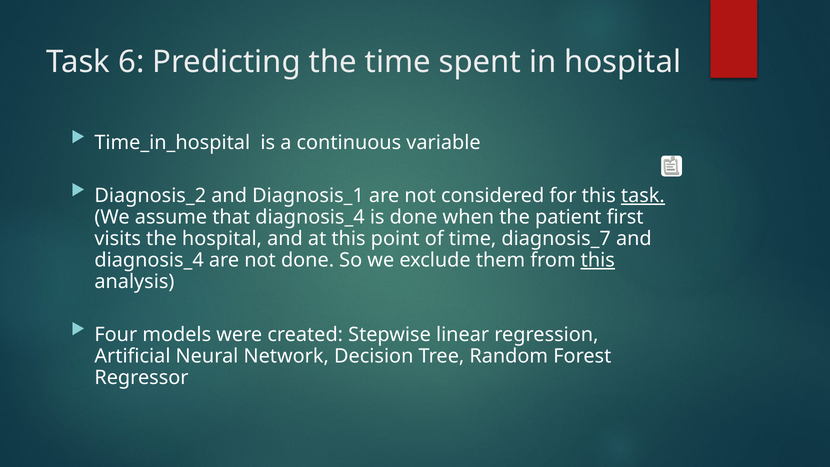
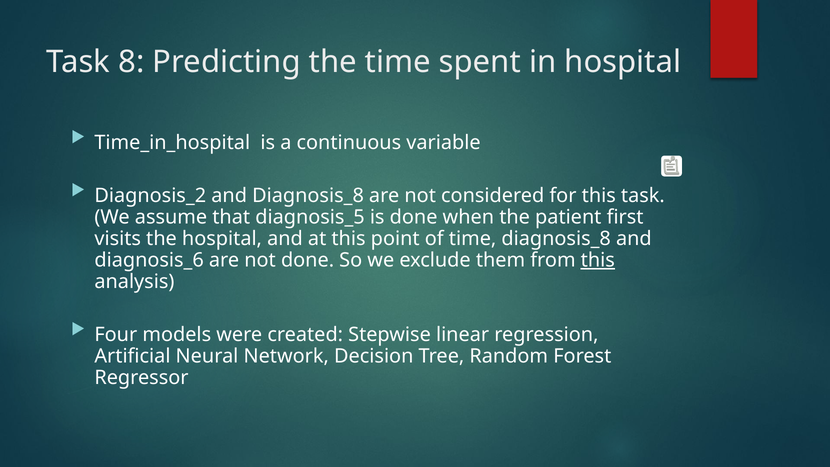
6: 6 -> 8
and Diagnosis_1: Diagnosis_1 -> Diagnosis_8
task at (643, 196) underline: present -> none
that diagnosis_4: diagnosis_4 -> diagnosis_5
time diagnosis_7: diagnosis_7 -> diagnosis_8
diagnosis_4 at (149, 260): diagnosis_4 -> diagnosis_6
